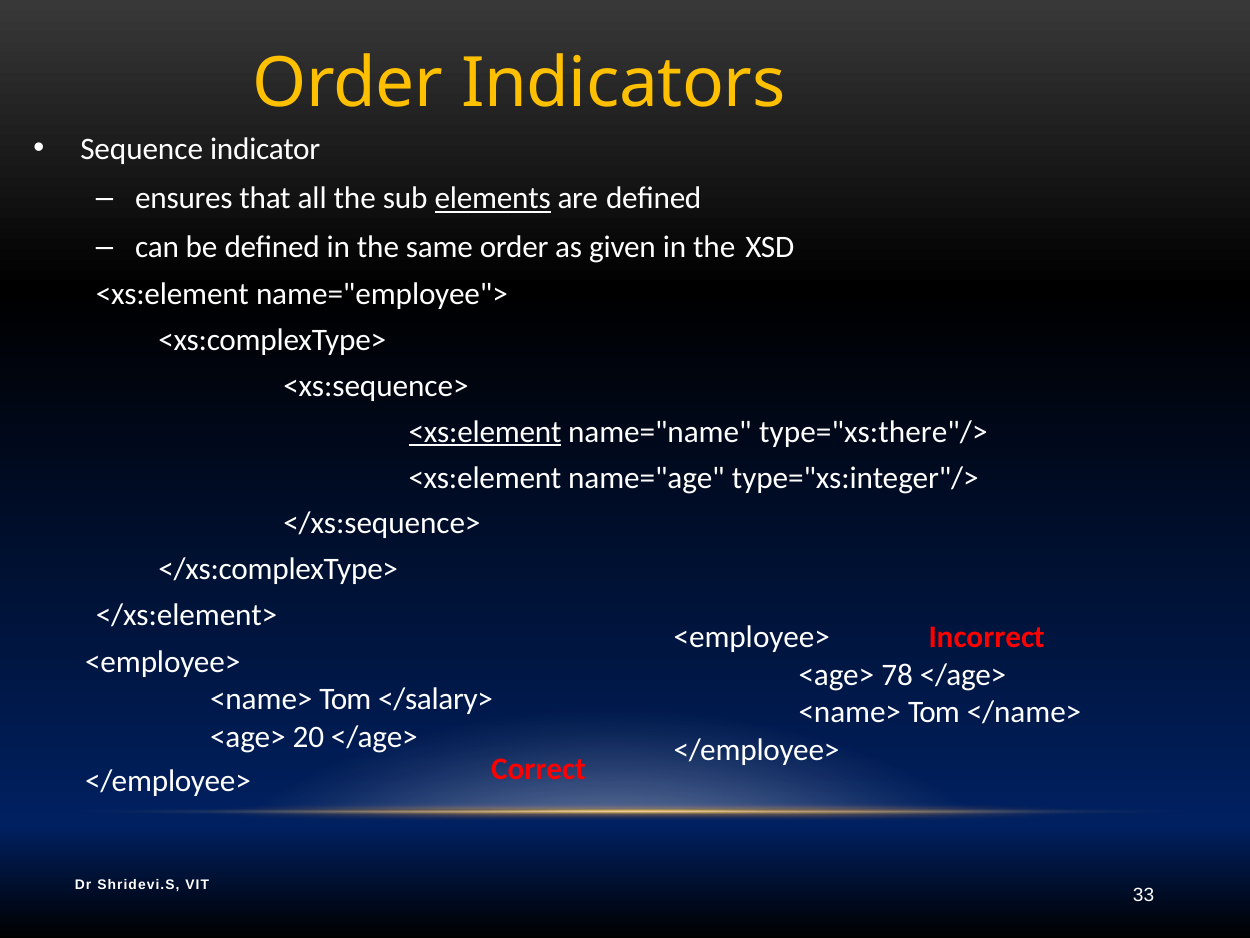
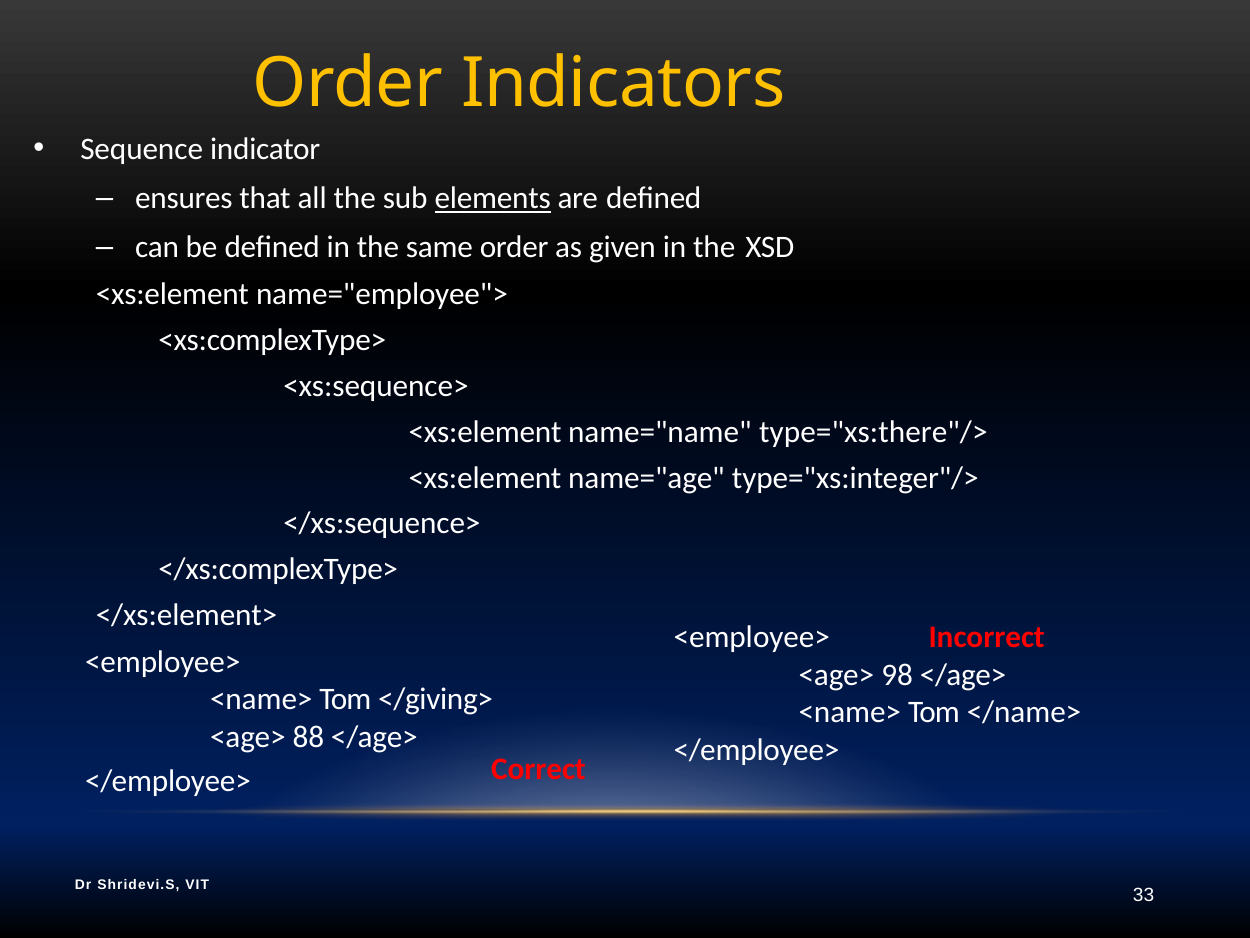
<xs:element at (485, 432) underline: present -> none
78: 78 -> 98
</salary>: </salary> -> </giving>
20: 20 -> 88
